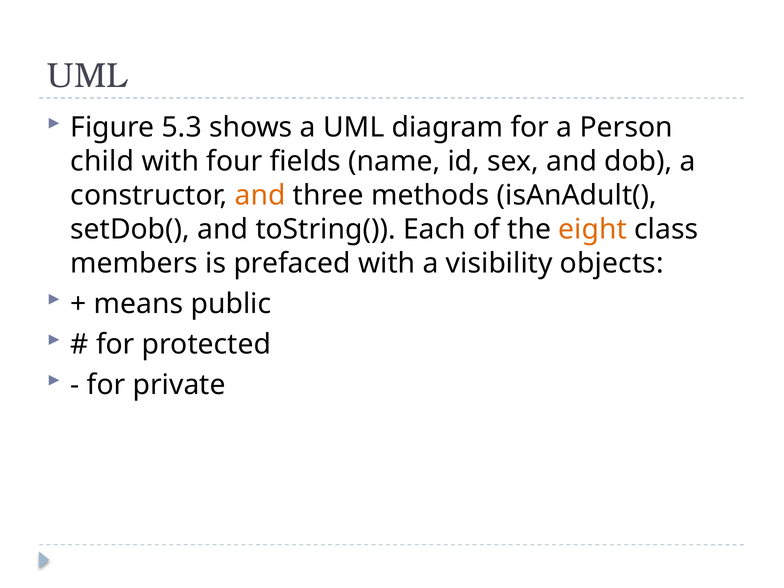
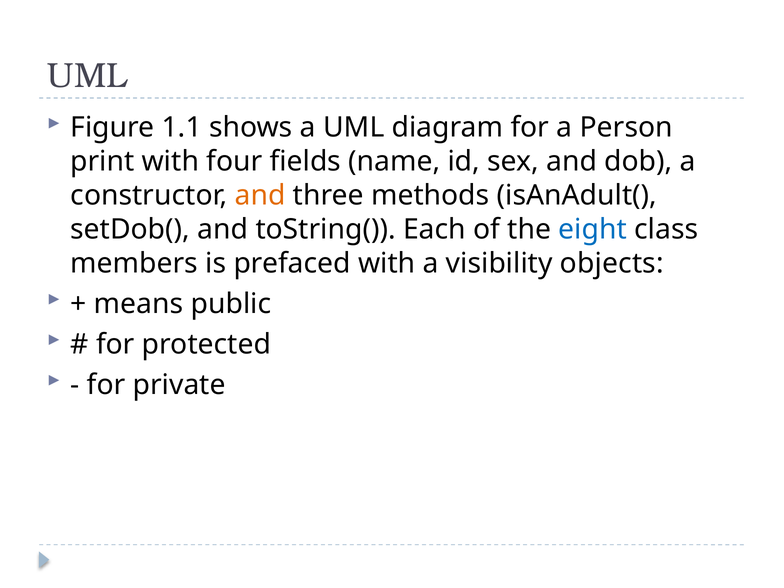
5.3: 5.3 -> 1.1
child: child -> print
eight colour: orange -> blue
